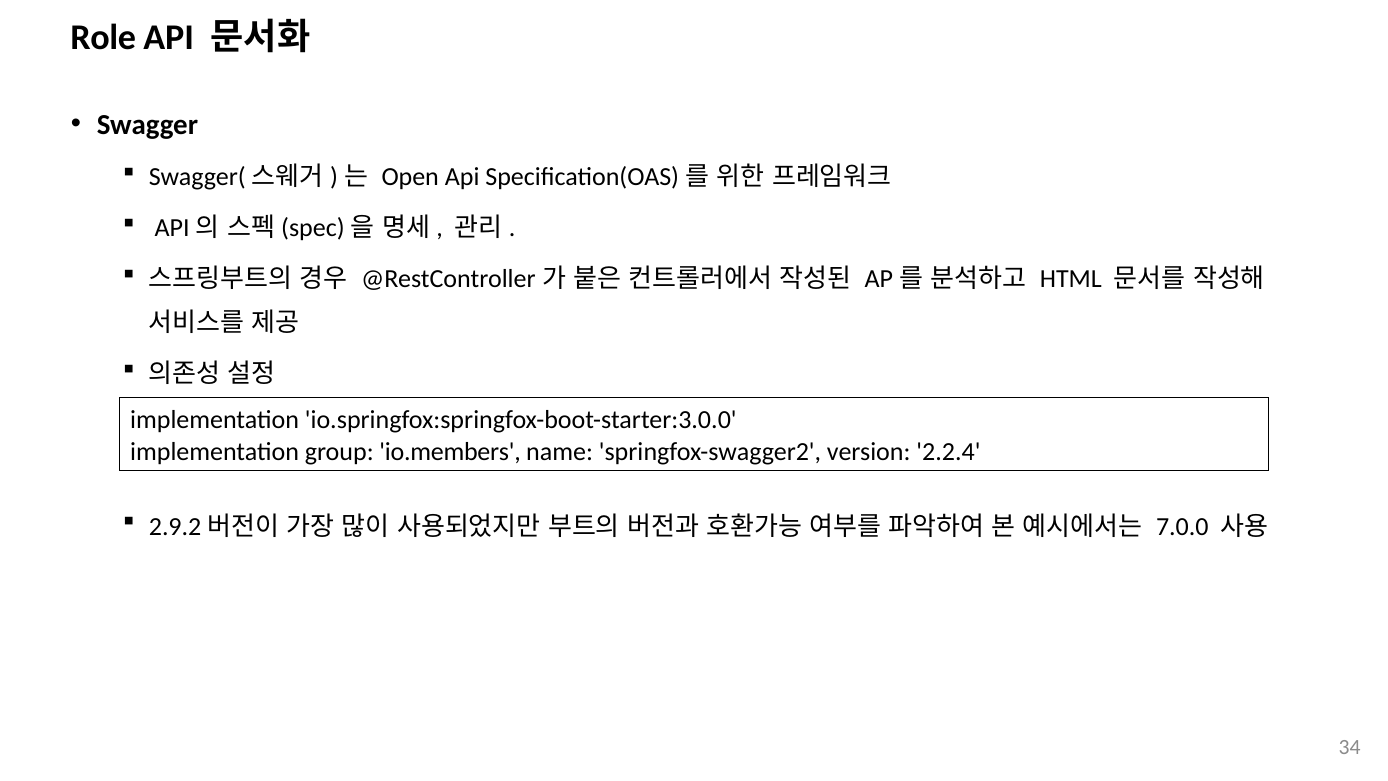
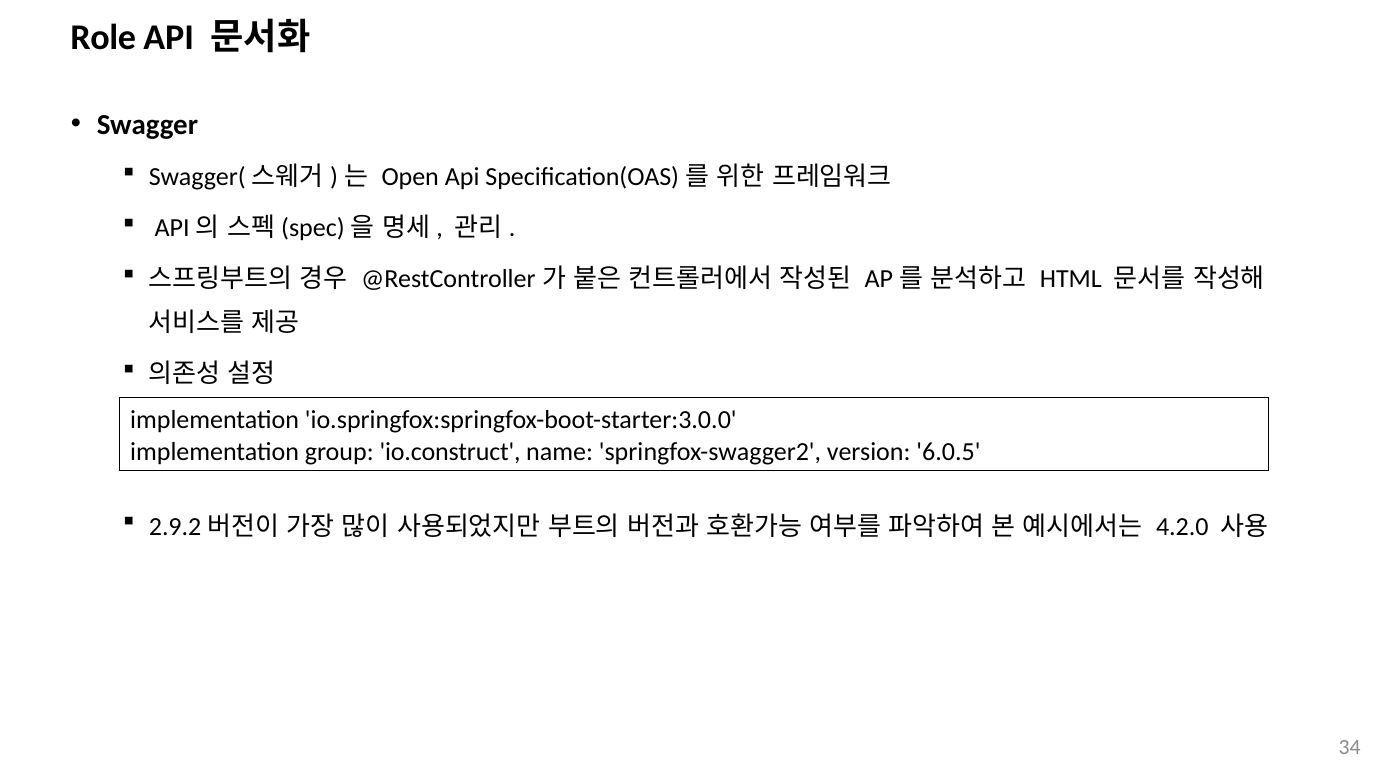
io.members: io.members -> io.construct
2.2.4: 2.2.4 -> 6.0.5
7.0.0: 7.0.0 -> 4.2.0
